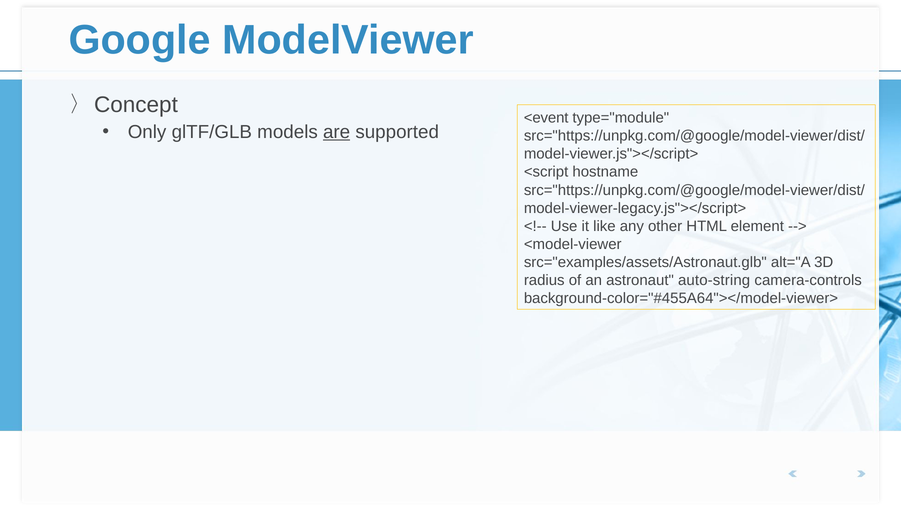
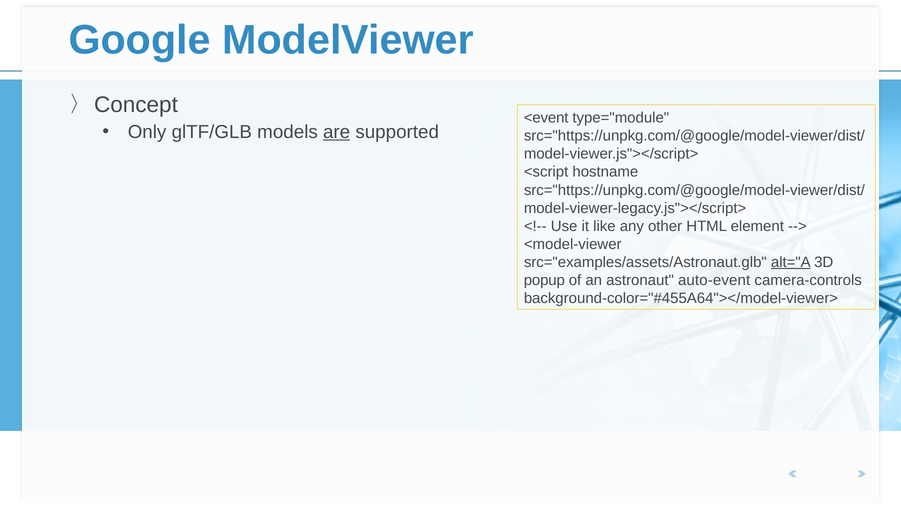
alt="A underline: none -> present
radius: radius -> popup
auto-string: auto-string -> auto-event
